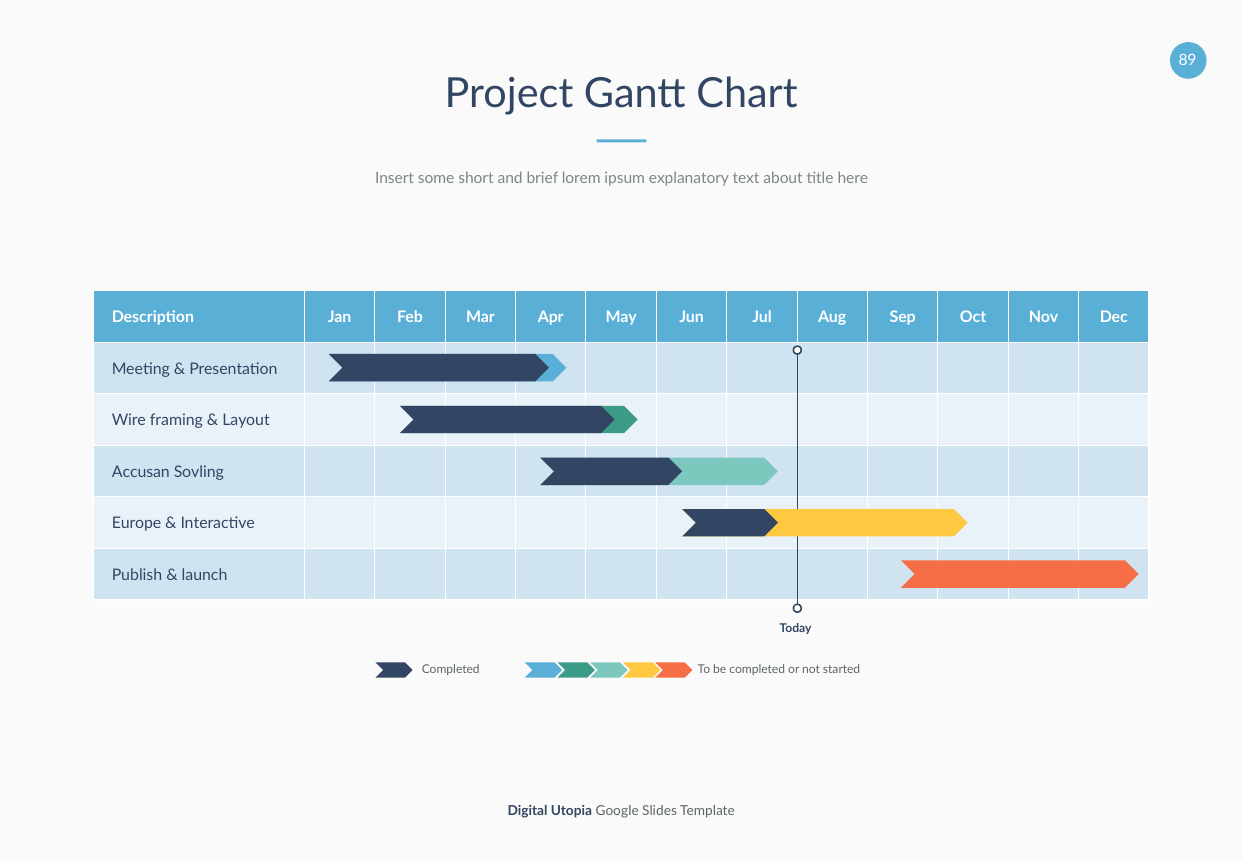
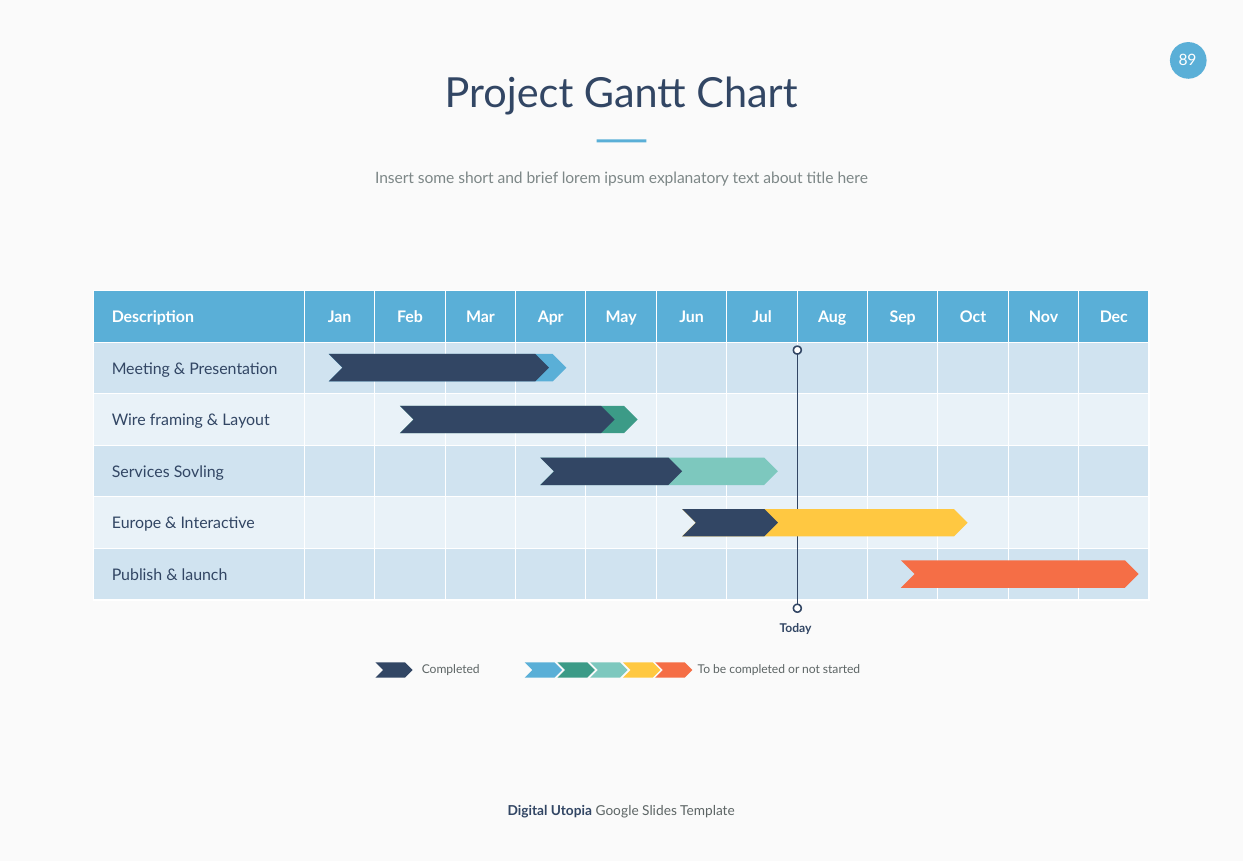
Accusan: Accusan -> Services
